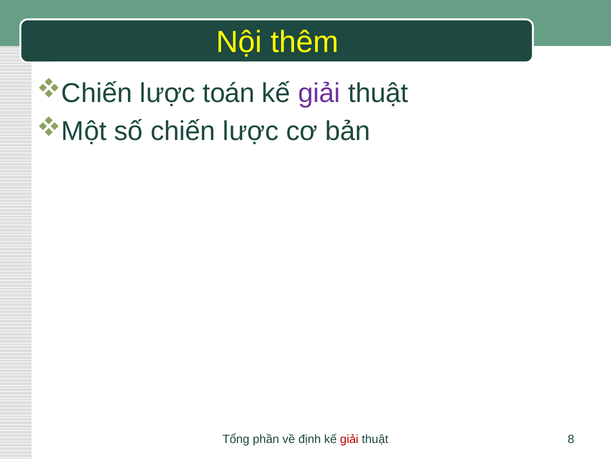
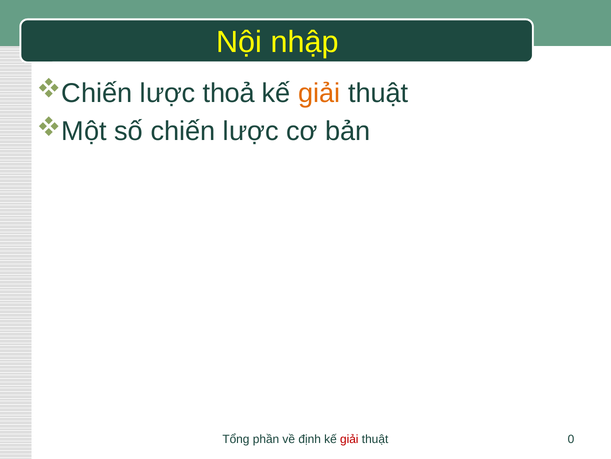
thêm: thêm -> nhập
toán: toán -> thoả
giải at (319, 93) colour: purple -> orange
8: 8 -> 0
